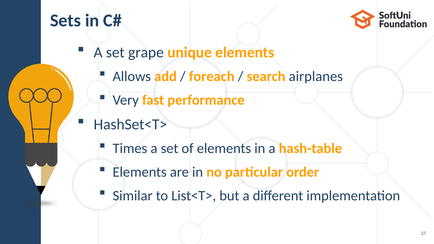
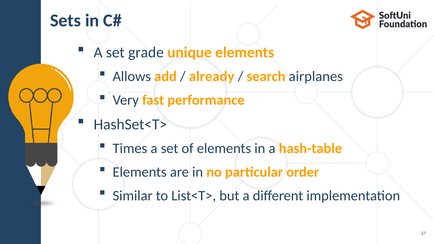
grape: grape -> grade
foreach: foreach -> already
